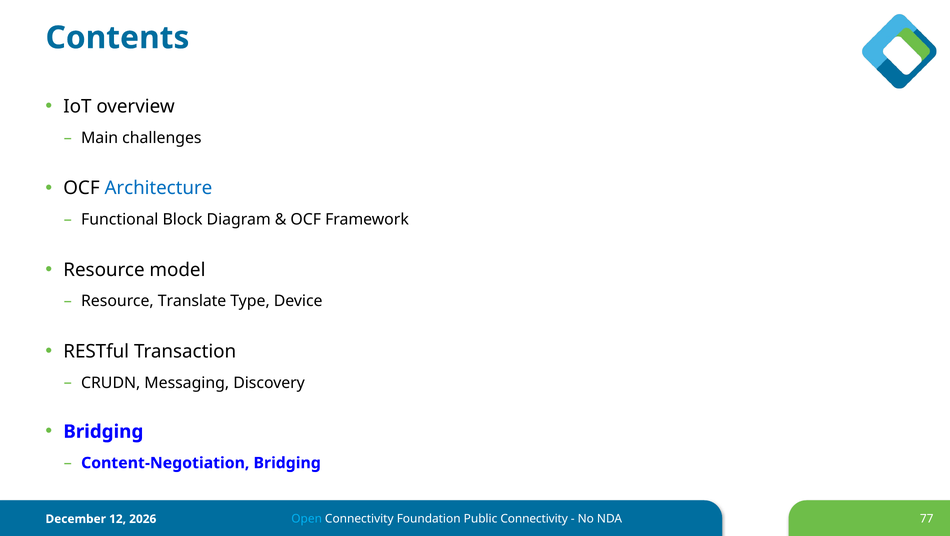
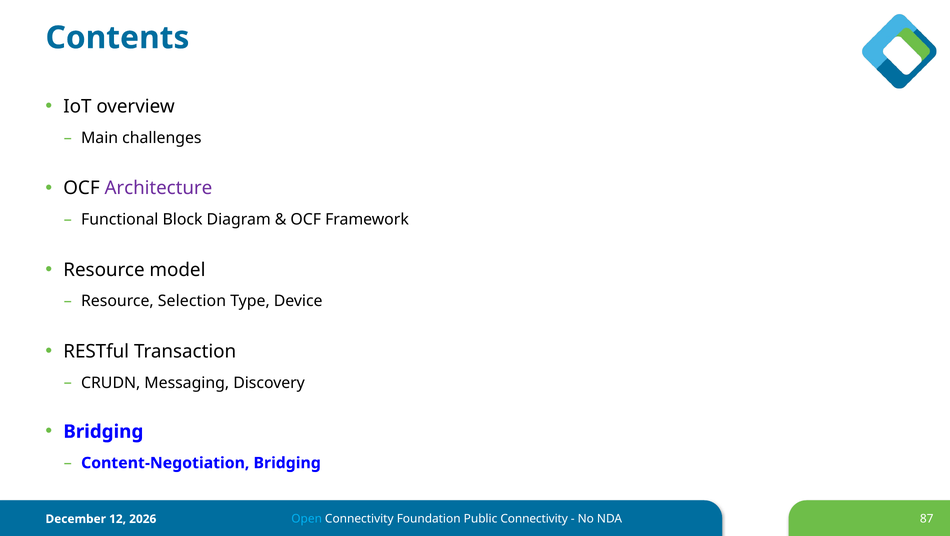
Architecture colour: blue -> purple
Translate: Translate -> Selection
77: 77 -> 87
